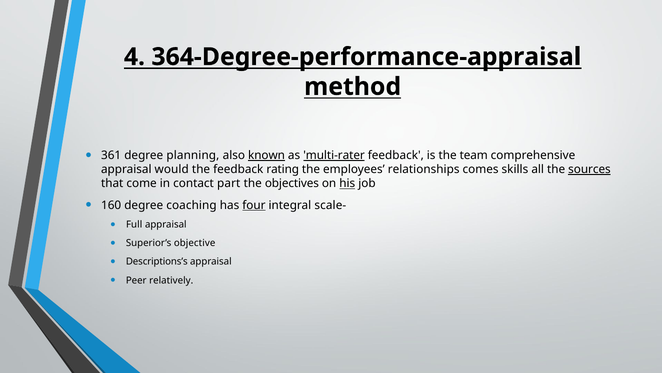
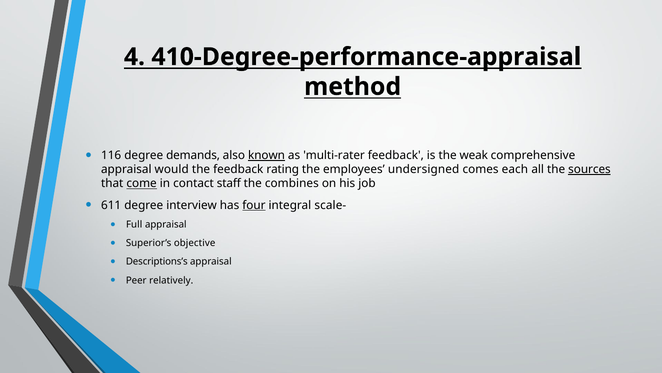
364-Degree-performance-appraisal: 364-Degree-performance-appraisal -> 410-Degree-performance-appraisal
361: 361 -> 116
planning: planning -> demands
multi-rater underline: present -> none
team: team -> weak
relationships: relationships -> undersigned
skills: skills -> each
come underline: none -> present
part: part -> staff
objectives: objectives -> combines
his underline: present -> none
160: 160 -> 611
coaching: coaching -> interview
